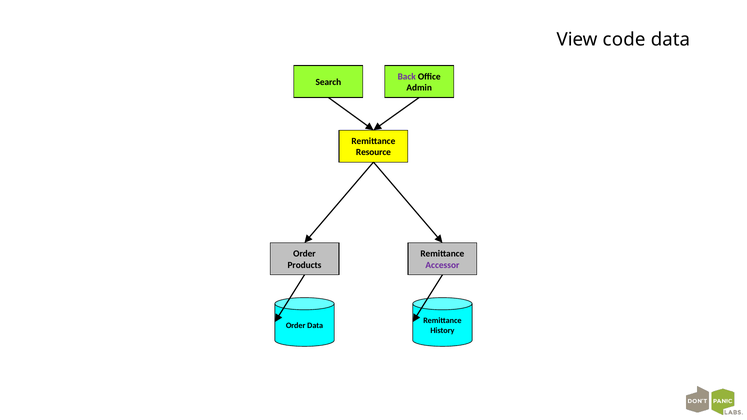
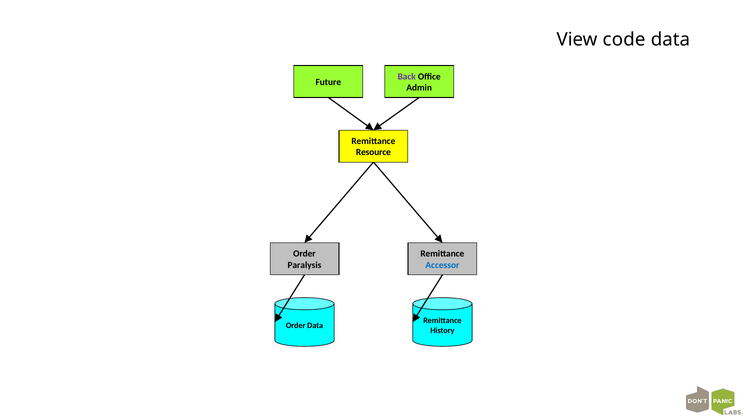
Search: Search -> Future
Products: Products -> Paralysis
Accessor colour: purple -> blue
